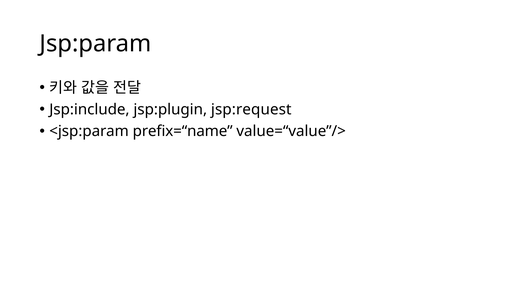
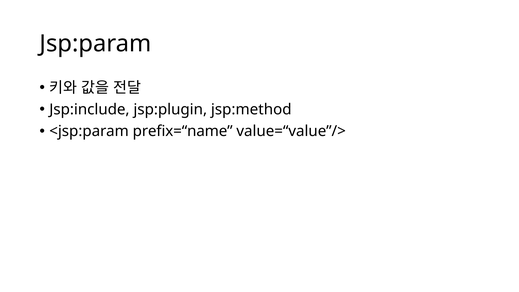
jsp:request: jsp:request -> jsp:method
